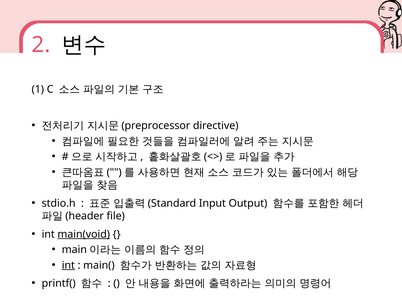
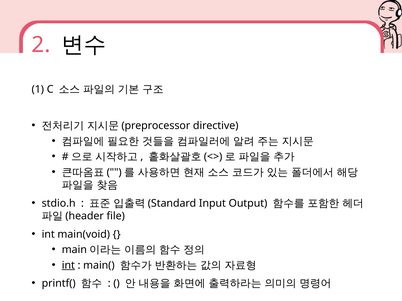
main(void underline: present -> none
